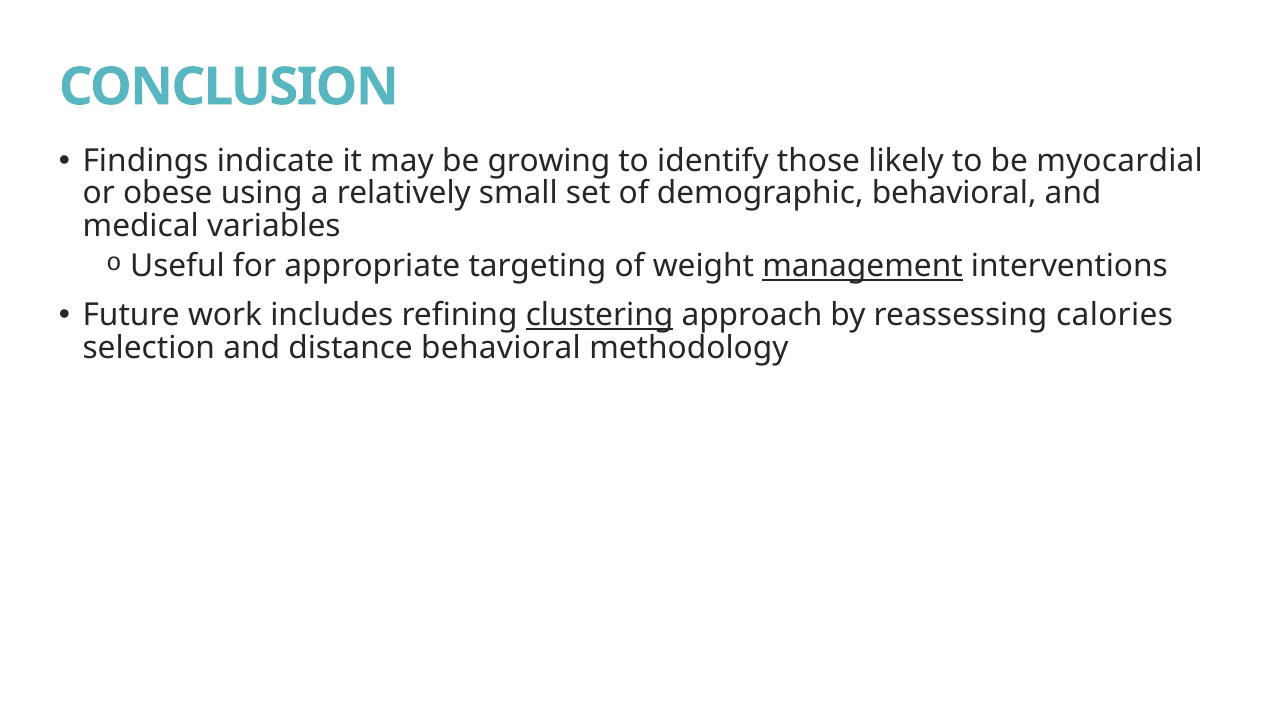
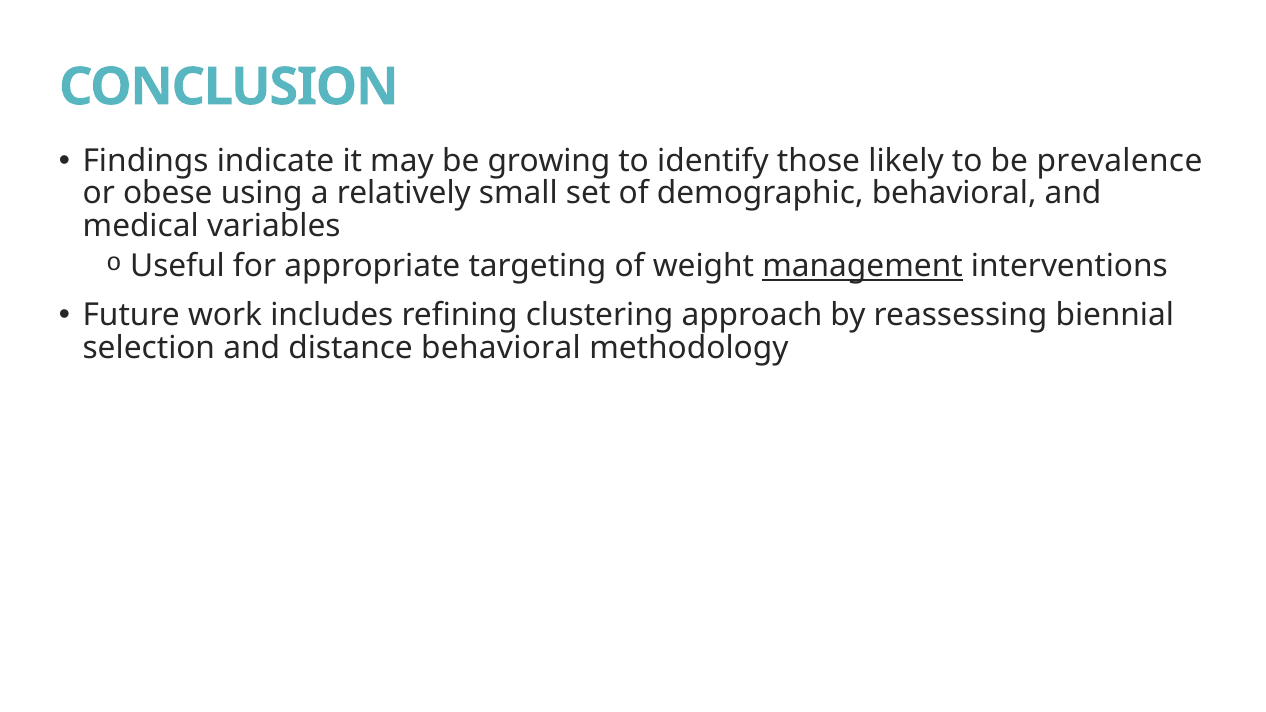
myocardial: myocardial -> prevalence
clustering underline: present -> none
calories: calories -> biennial
